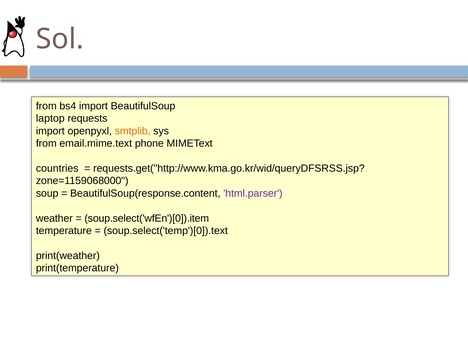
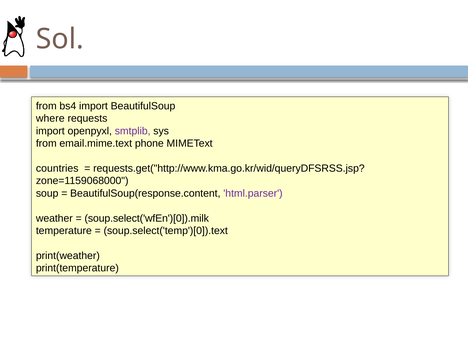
laptop: laptop -> where
smtplib colour: orange -> purple
soup.select('wfEn')[0]).item: soup.select('wfEn')[0]).item -> soup.select('wfEn')[0]).milk
